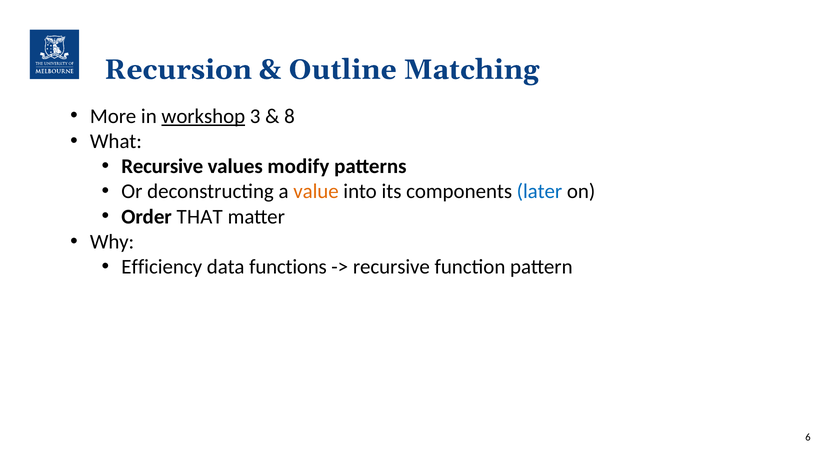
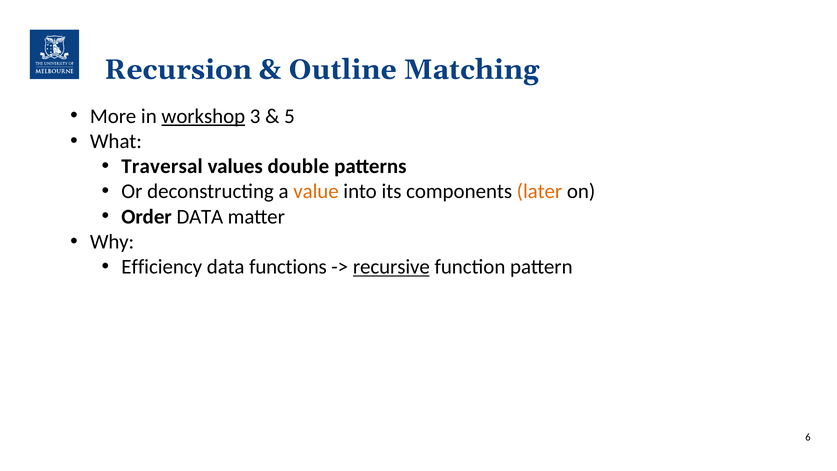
8: 8 -> 5
Recursive at (162, 166): Recursive -> Traversal
modify: modify -> double
later colour: blue -> orange
Order THAT: THAT -> DATA
recursive at (391, 267) underline: none -> present
